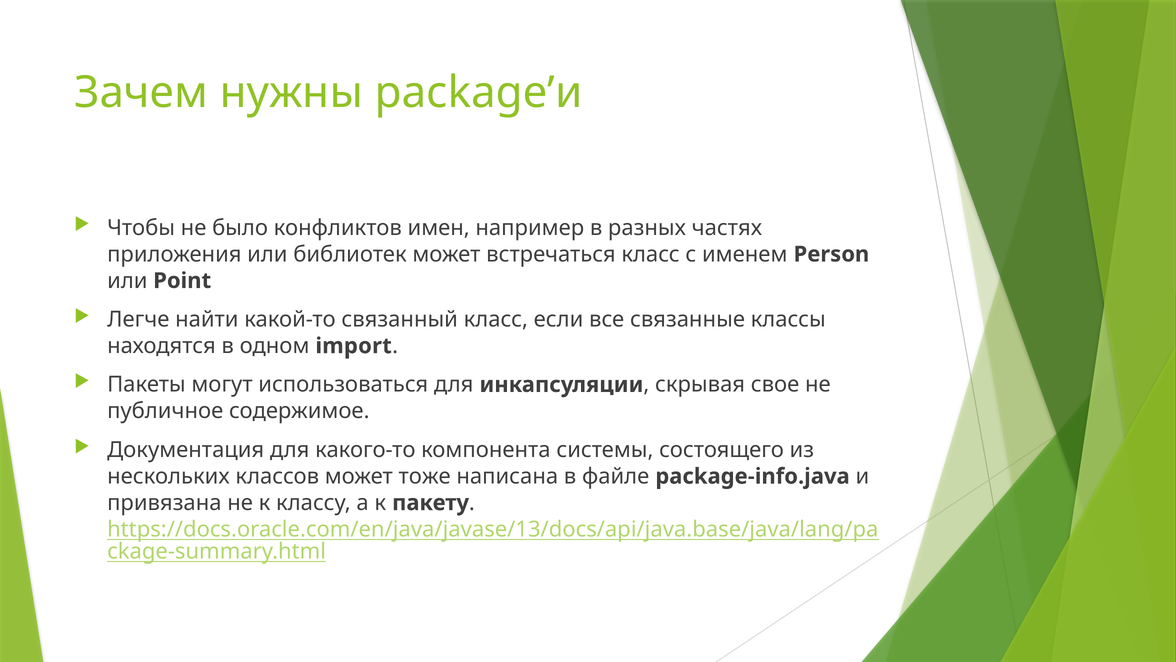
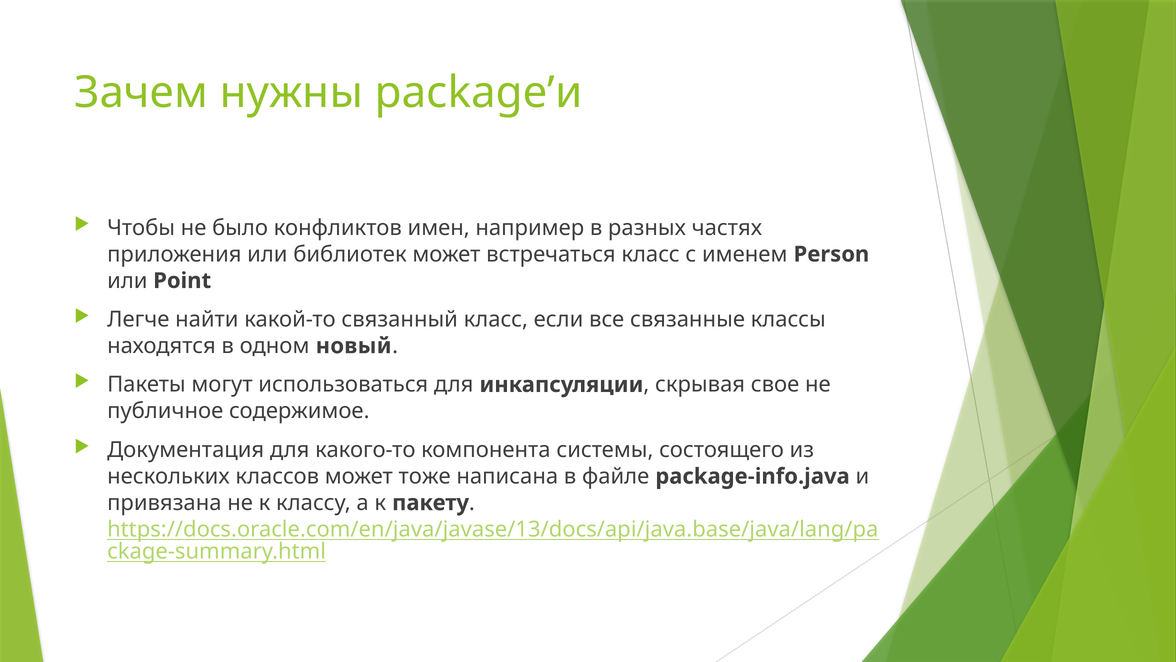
import: import -> новый
